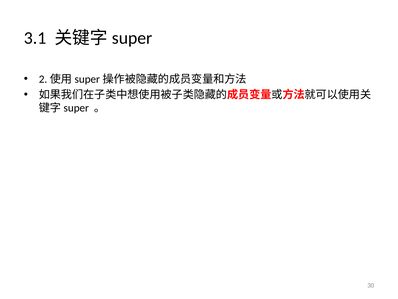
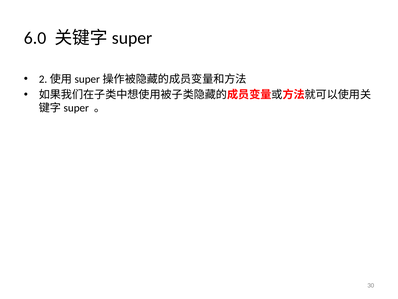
3.1: 3.1 -> 6.0
